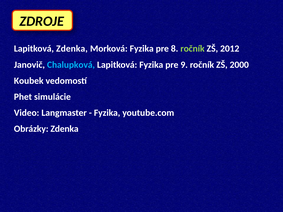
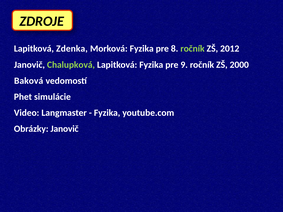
Chalupková colour: light blue -> light green
Koubek: Koubek -> Baková
Obrázky Zdenka: Zdenka -> Janovič
